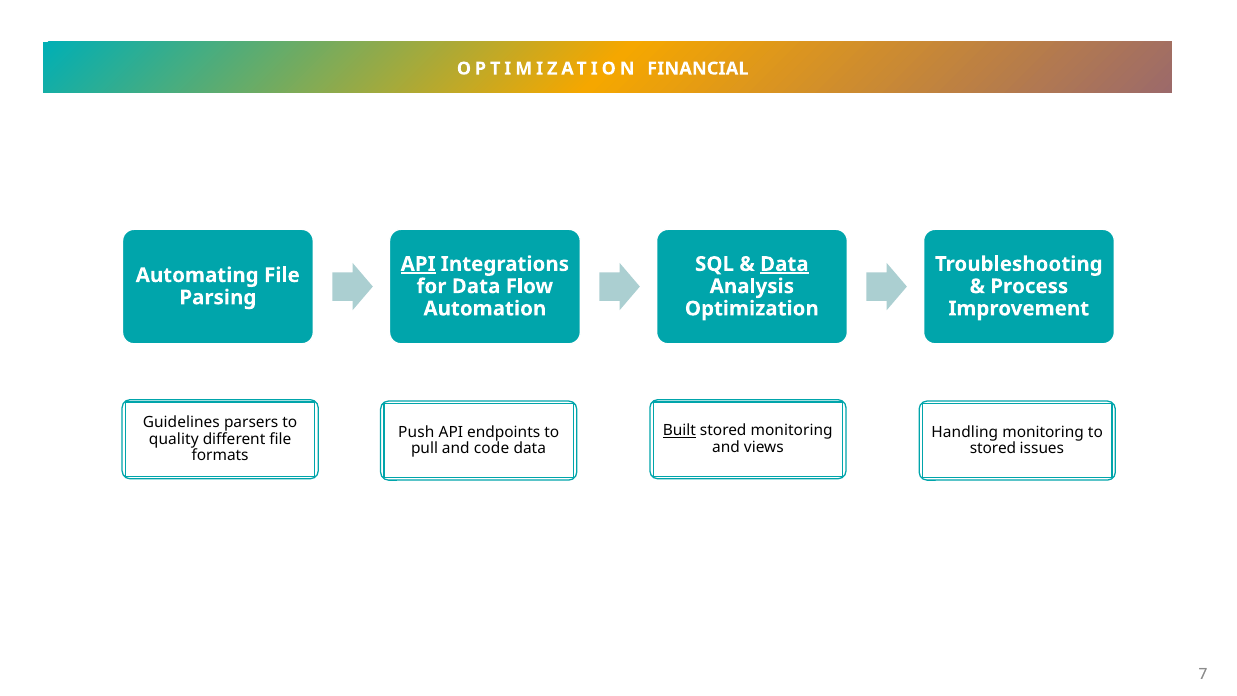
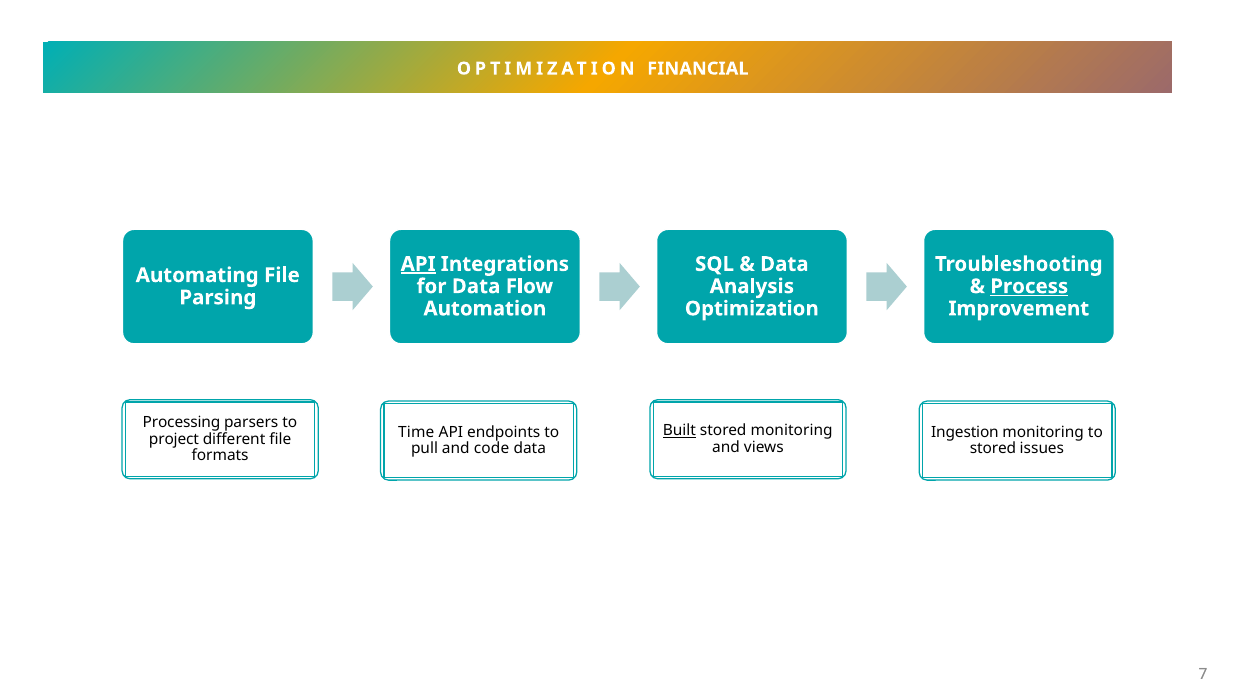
Data at (784, 264) underline: present -> none
Process underline: none -> present
Guidelines: Guidelines -> Processing
Push: Push -> Time
Handling: Handling -> Ingestion
quality: quality -> project
